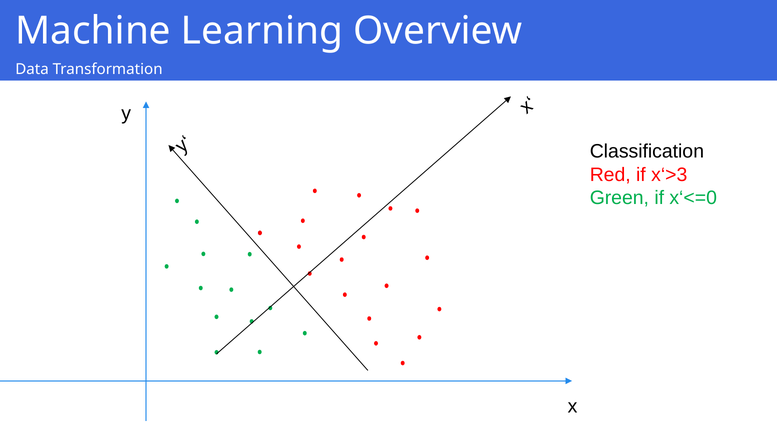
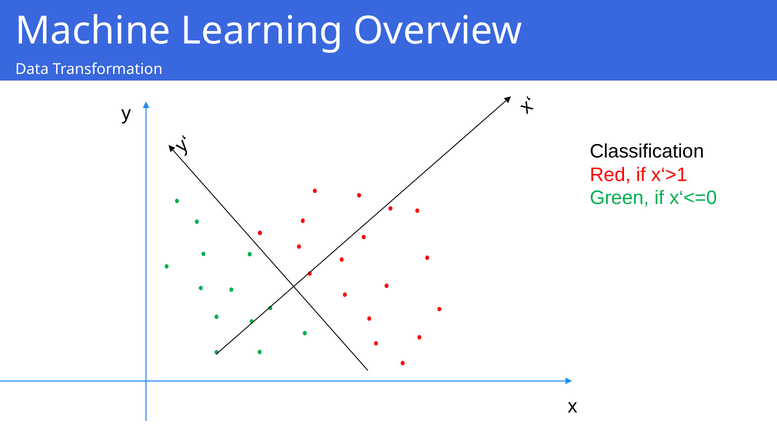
x‘>3: x‘>3 -> x‘>1
